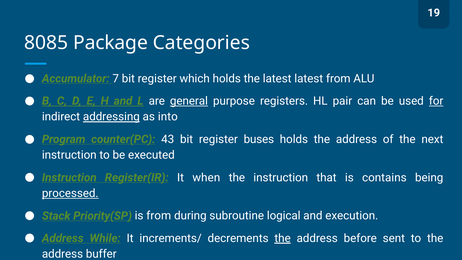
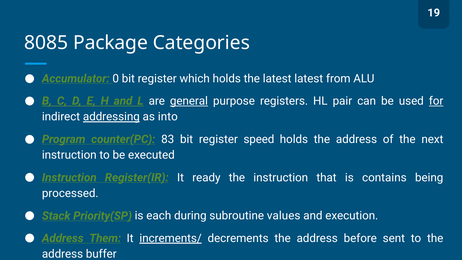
7: 7 -> 0
43: 43 -> 83
buses: buses -> speed
when: when -> ready
processed underline: present -> none
is from: from -> each
logical: logical -> values
While: While -> Them
increments/ underline: none -> present
the at (283, 238) underline: present -> none
